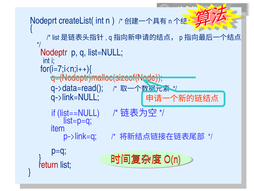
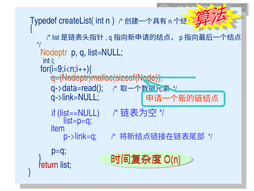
Nodeprt: Nodeprt -> Typedef
Nodeptr colour: red -> orange
for(i=7;i<n;i++){: for(i=7;i<n;i++){ -> for(i=9;i<n;i++){
